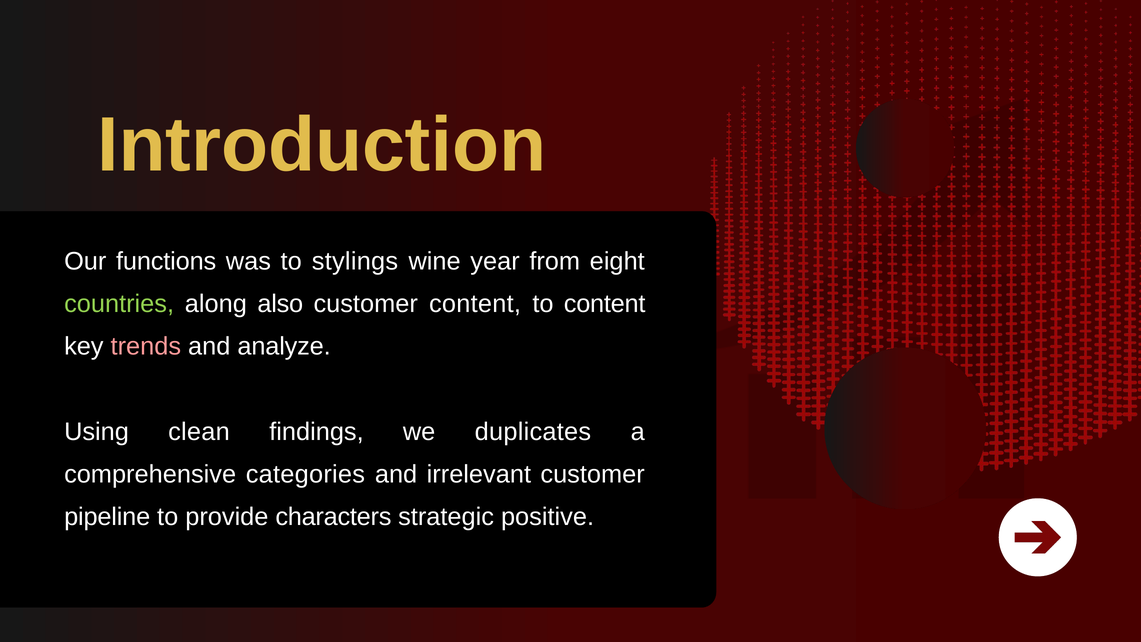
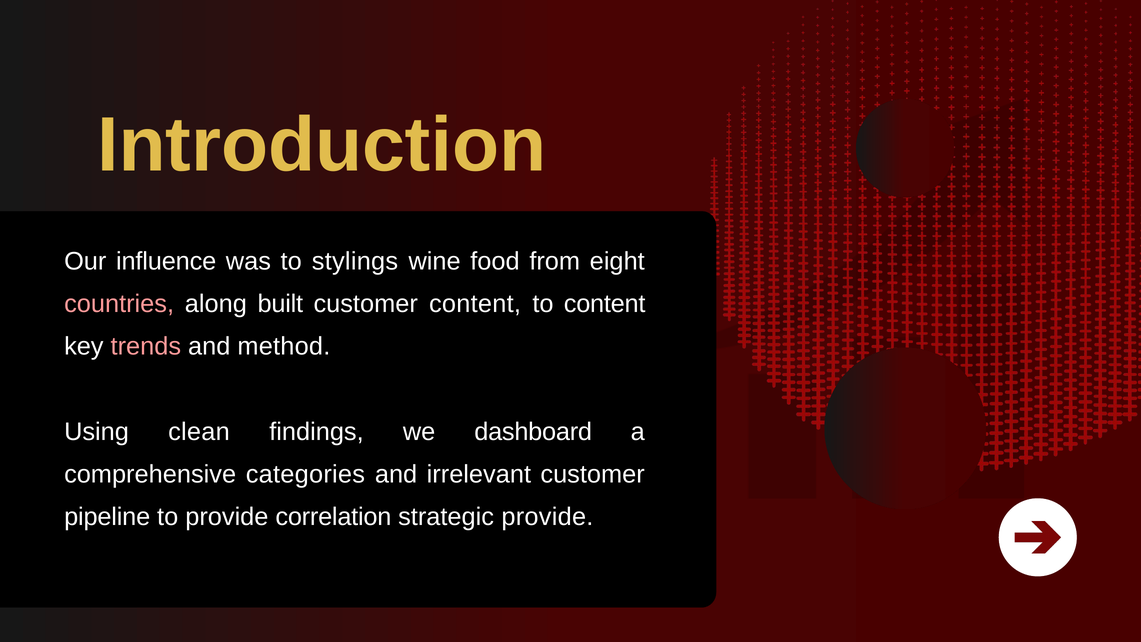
functions: functions -> influence
year: year -> food
countries colour: light green -> pink
also: also -> built
analyze: analyze -> method
duplicates: duplicates -> dashboard
characters: characters -> correlation
strategic positive: positive -> provide
